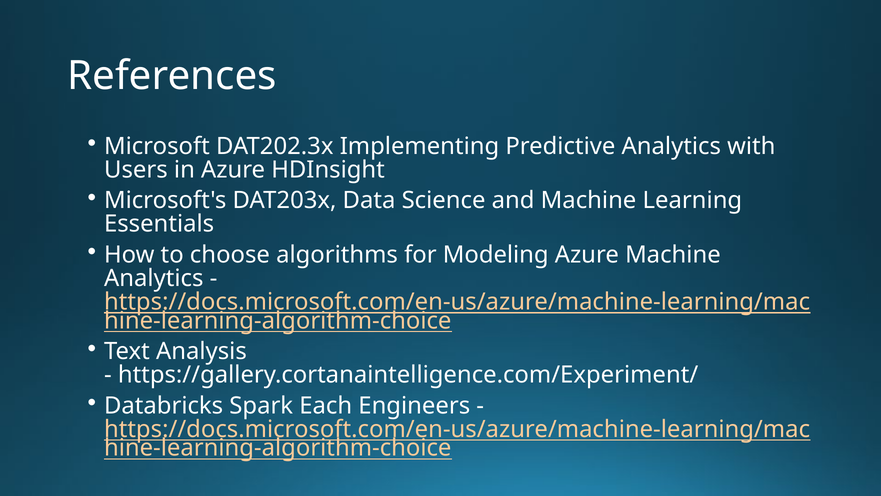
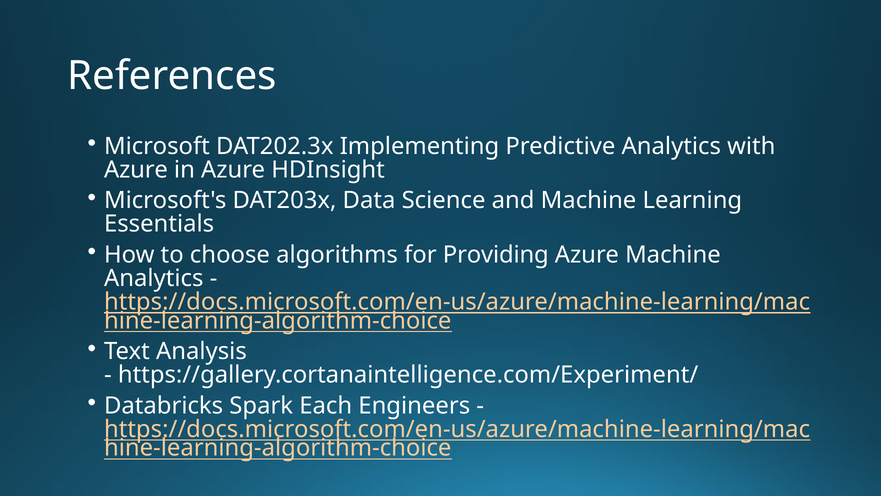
Users at (136, 170): Users -> Azure
Modeling: Modeling -> Providing
